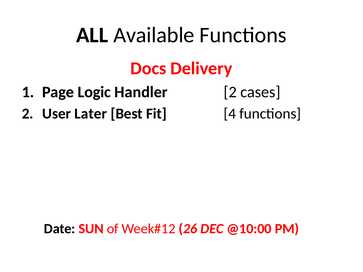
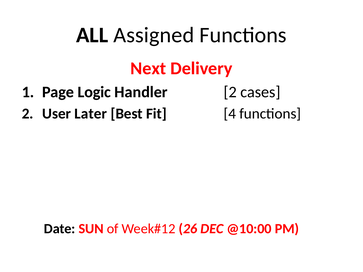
Available: Available -> Assigned
Docs: Docs -> Next
